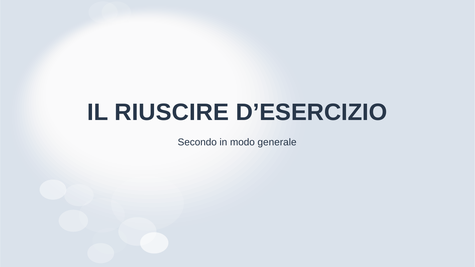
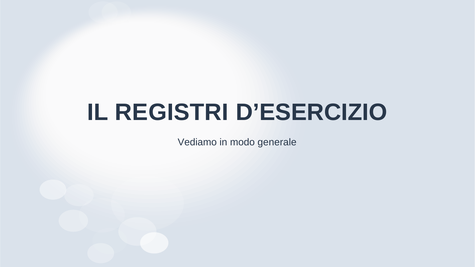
RIUSCIRE: RIUSCIRE -> REGISTRI
Secondo: Secondo -> Vediamo
